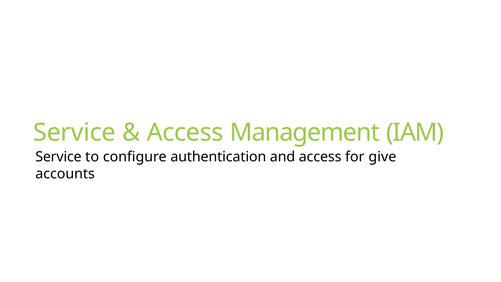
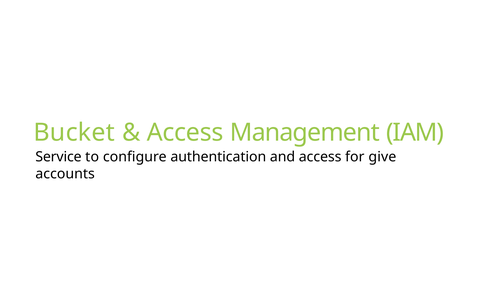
Service at (74, 132): Service -> Bucket
